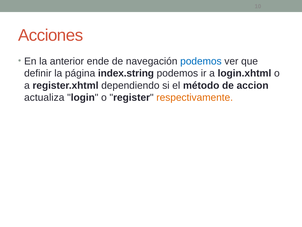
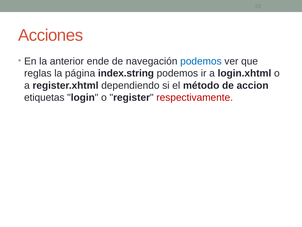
definir: definir -> reglas
actualiza: actualiza -> etiquetas
respectivamente colour: orange -> red
